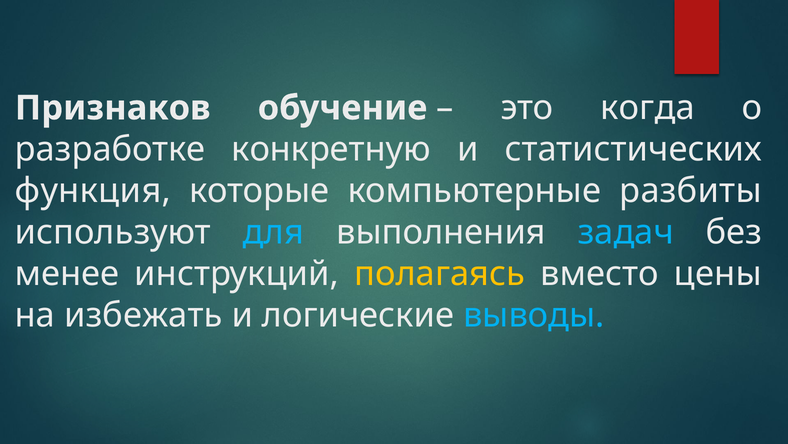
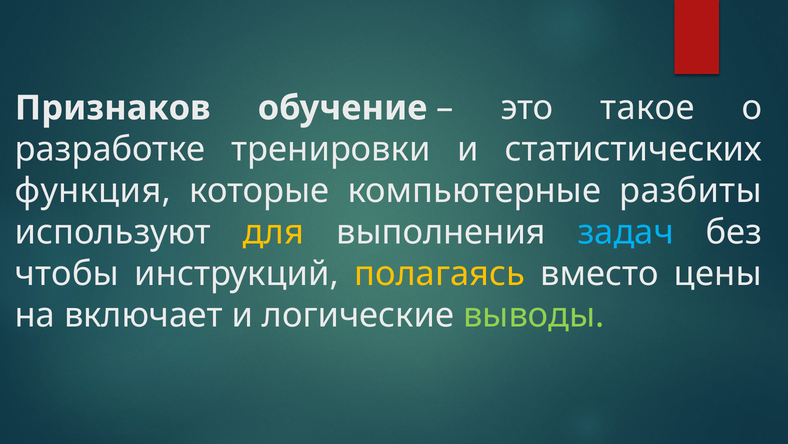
когда: когда -> такое
конкретную: конкретную -> тренировки
для colour: light blue -> yellow
менее: менее -> чтобы
избежать: избежать -> включает
выводы colour: light blue -> light green
